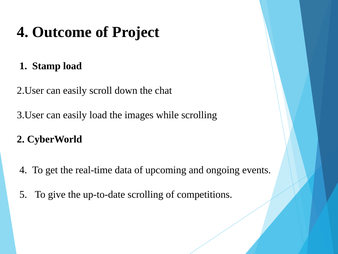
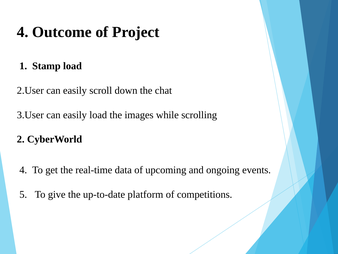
up-to-date scrolling: scrolling -> platform
